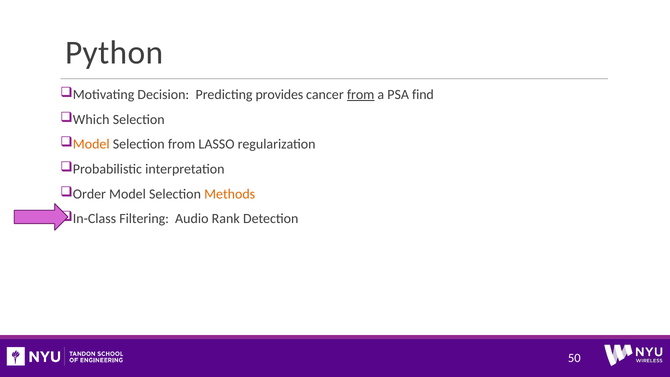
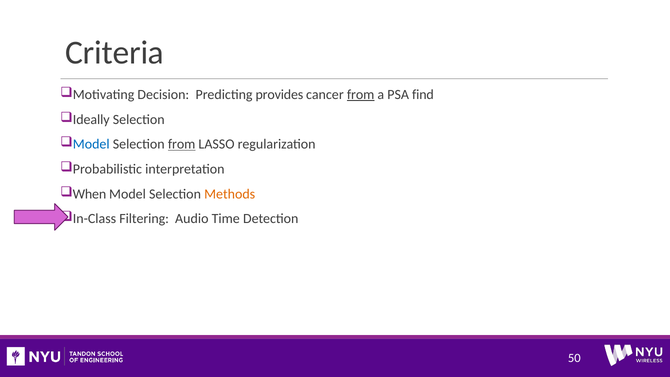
Python: Python -> Criteria
Which: Which -> Ideally
Model at (91, 144) colour: orange -> blue
from at (182, 144) underline: none -> present
Order: Order -> When
Rank: Rank -> Time
